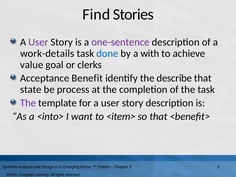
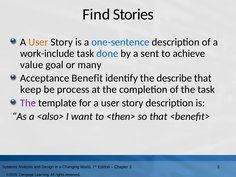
User at (38, 42) colour: purple -> orange
one-sentence colour: purple -> blue
work-details: work-details -> work-include
with: with -> sent
clerks: clerks -> many
state: state -> keep
<into>: <into> -> <also>
<item>: <item> -> <then>
